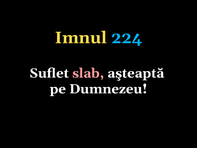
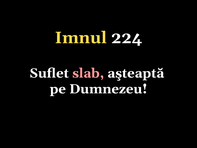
224 colour: light blue -> white
